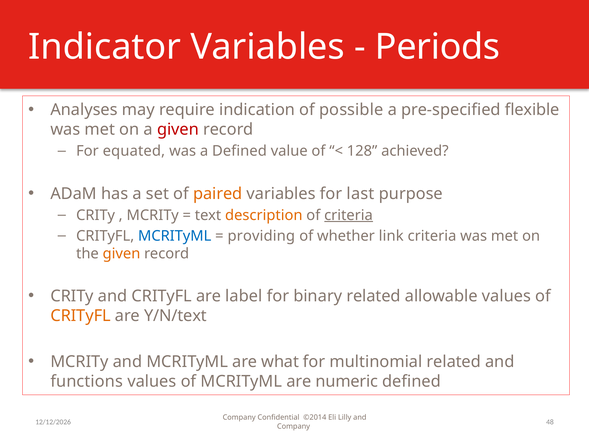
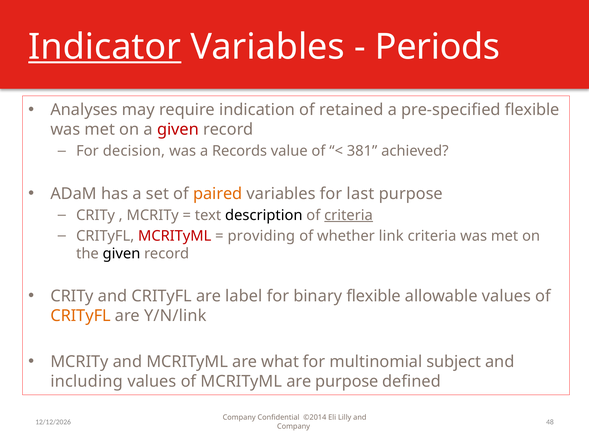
Indicator underline: none -> present
possible: possible -> retained
equated: equated -> decision
a Defined: Defined -> Records
128: 128 -> 381
description colour: orange -> black
MCRITyML at (175, 236) colour: blue -> red
given at (122, 253) colour: orange -> black
binary related: related -> flexible
Y/N/text: Y/N/text -> Y/N/link
multinomial related: related -> subject
functions: functions -> including
are numeric: numeric -> purpose
